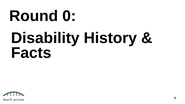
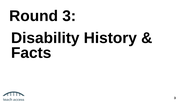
Round 0: 0 -> 3
